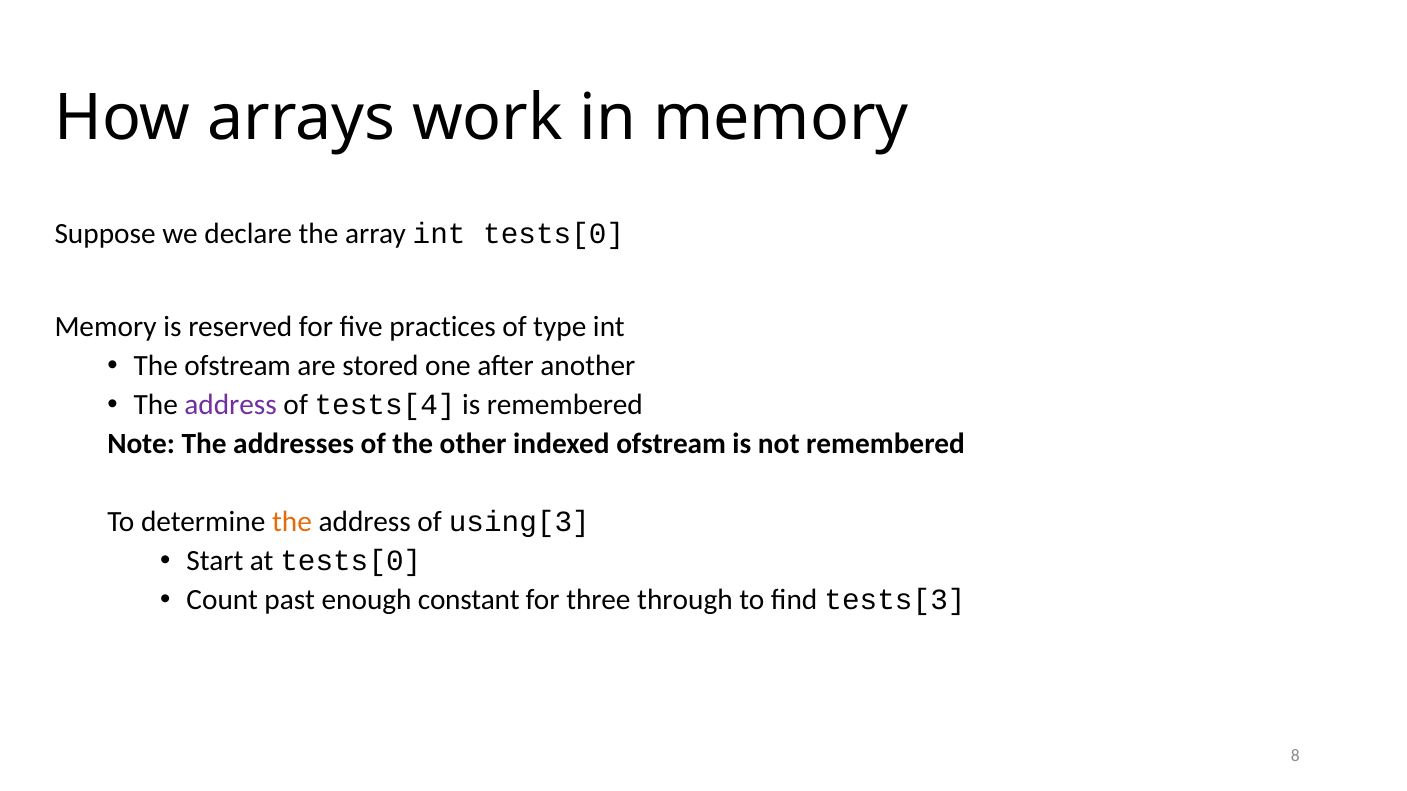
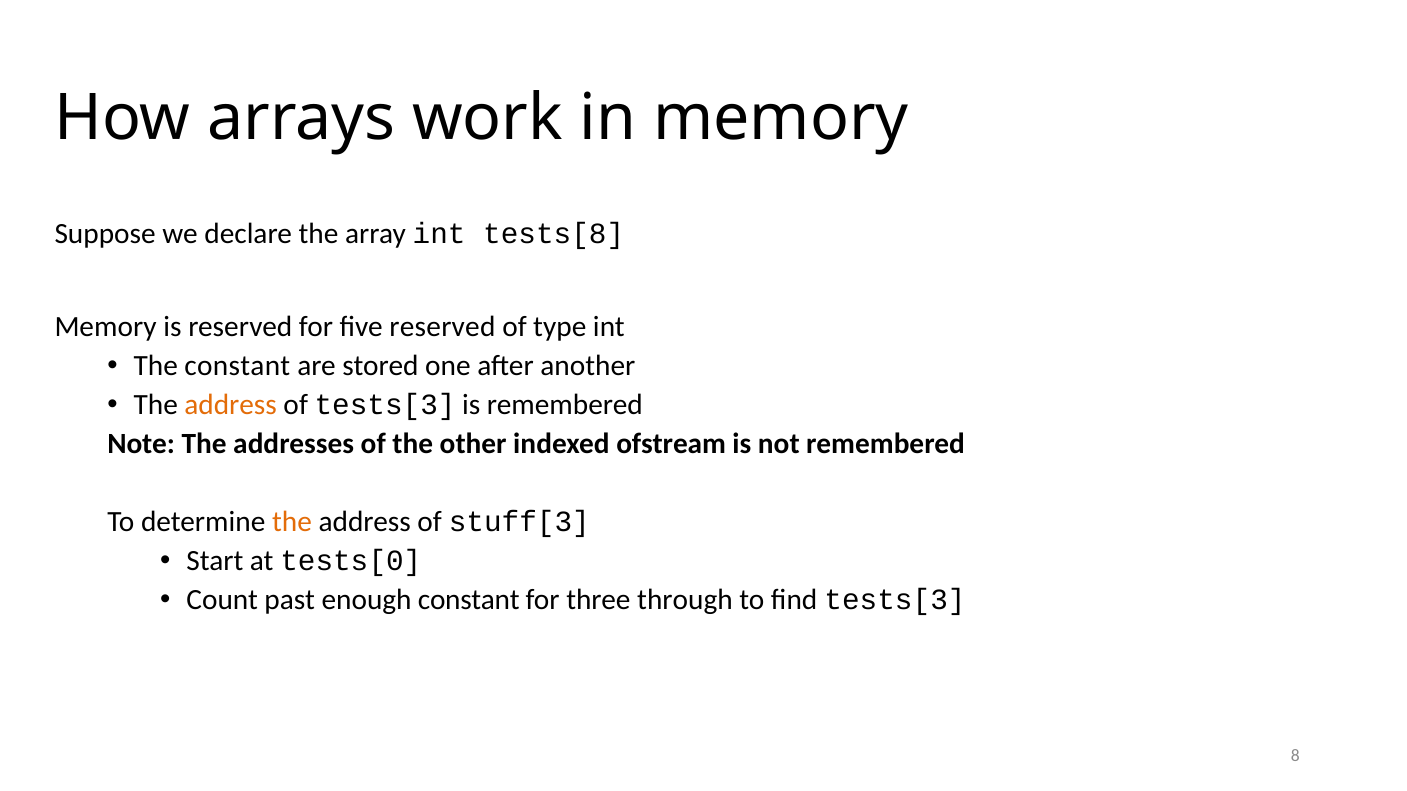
int tests[0: tests[0 -> tests[8
five practices: practices -> reserved
The ofstream: ofstream -> constant
address at (231, 405) colour: purple -> orange
of tests[4: tests[4 -> tests[3
using[3: using[3 -> stuff[3
